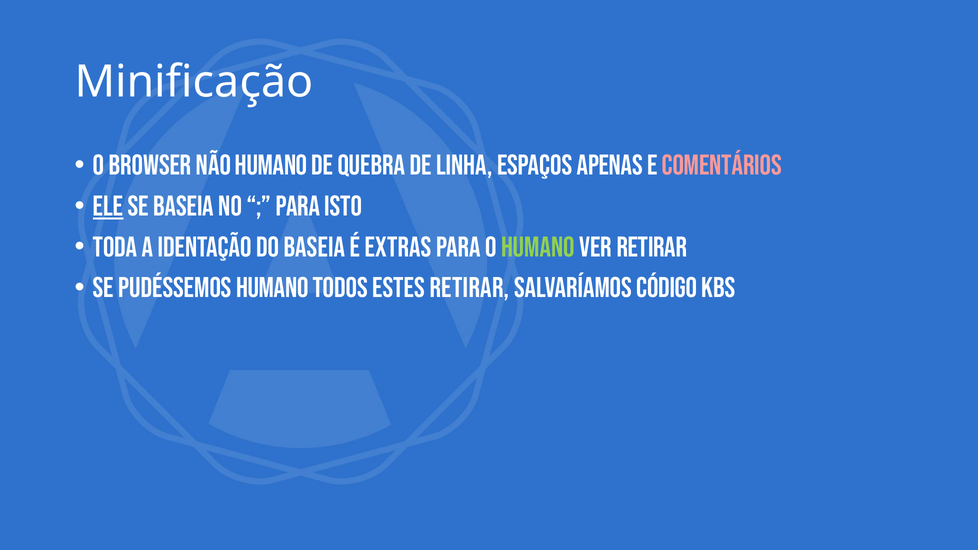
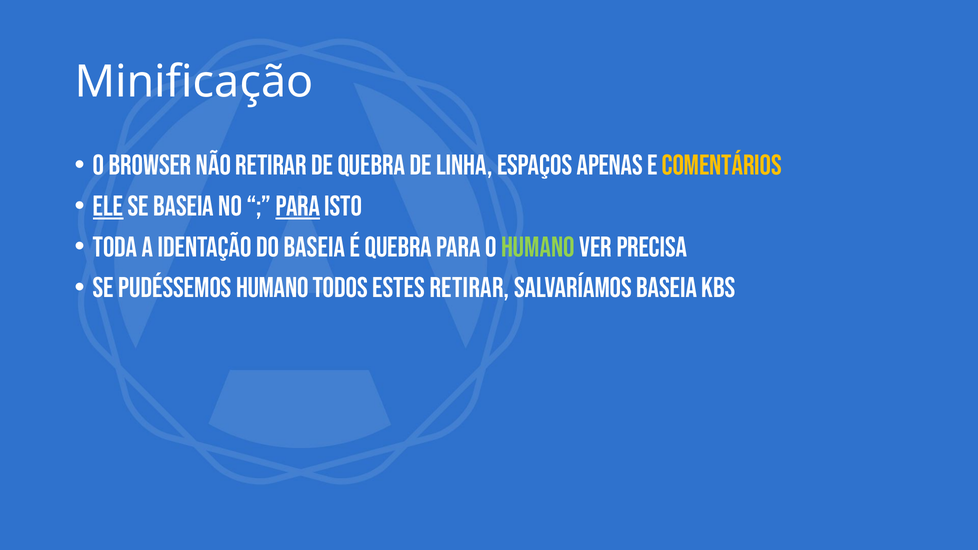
não humano: humano -> retirar
comentários colour: pink -> yellow
para at (298, 206) underline: none -> present
é extras: extras -> quebra
ver retirar: retirar -> precisa
salvaríamos código: código -> baseia
